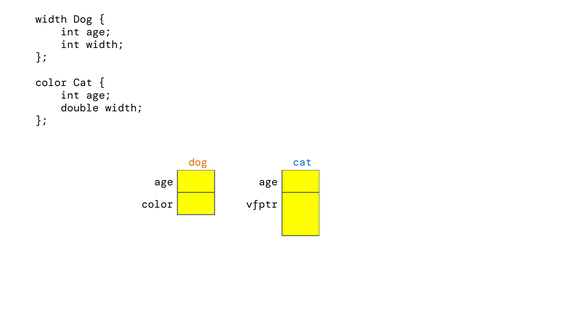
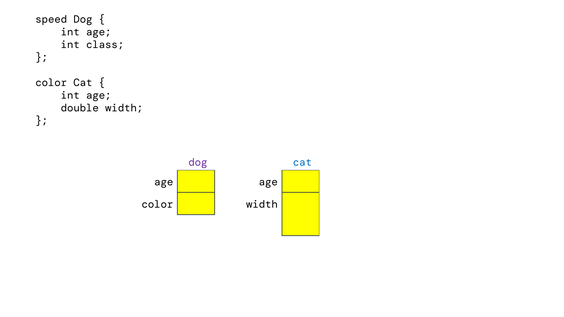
width at (51, 19): width -> speed
int width: width -> class
dog at (198, 162) colour: orange -> purple
color vfptr: vfptr -> width
